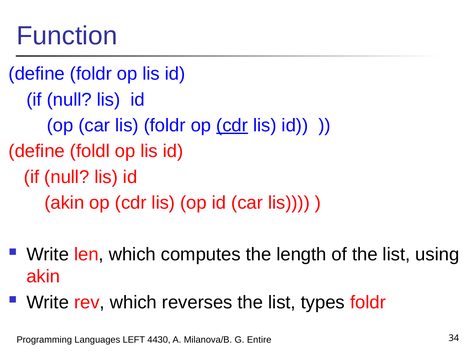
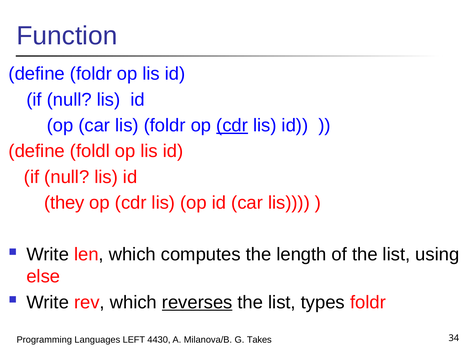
akin at (64, 203): akin -> they
akin at (43, 277): akin -> else
reverses underline: none -> present
Entire: Entire -> Takes
